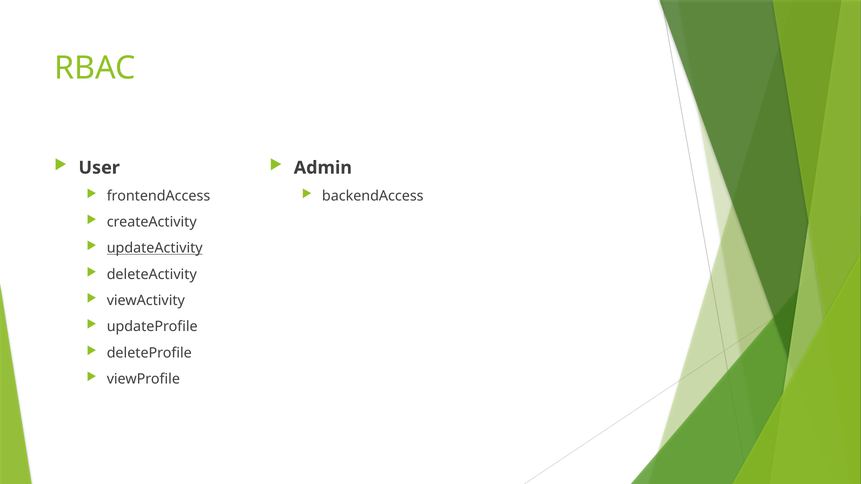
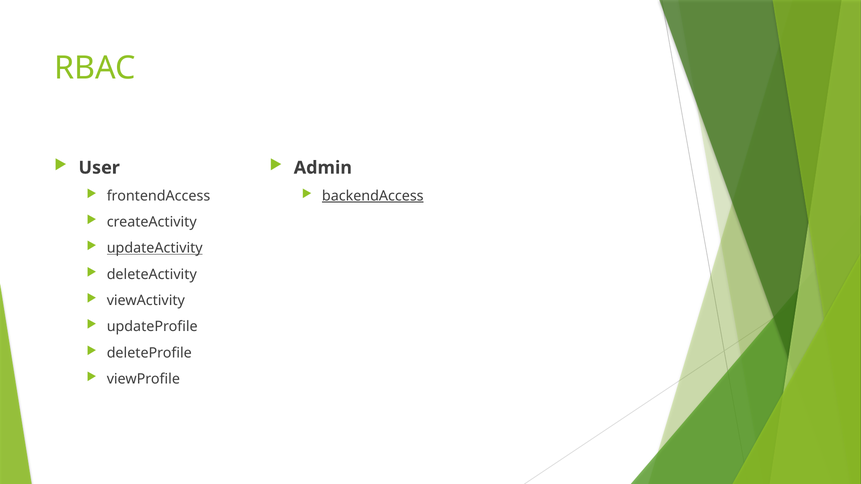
backendAccess underline: none -> present
